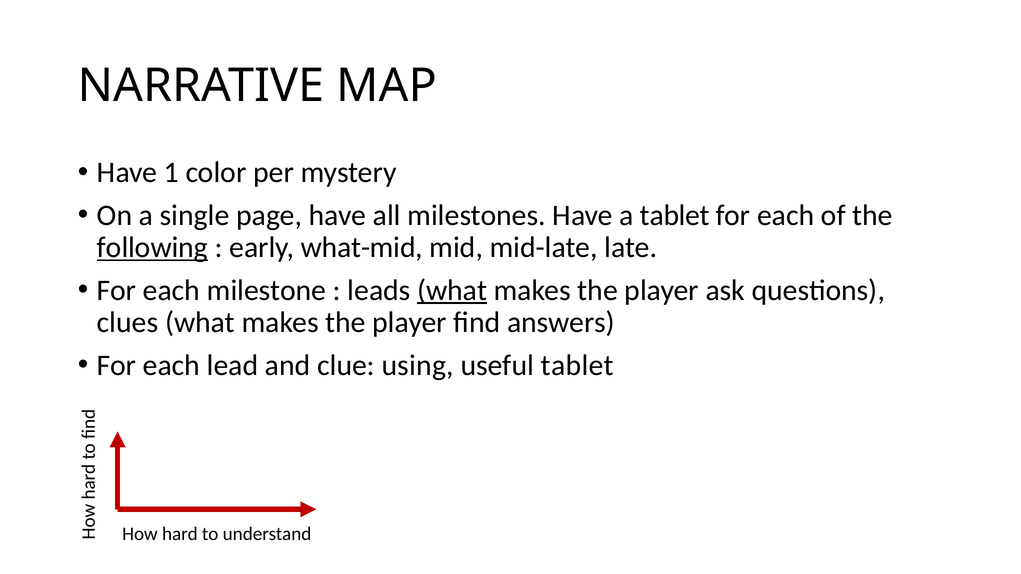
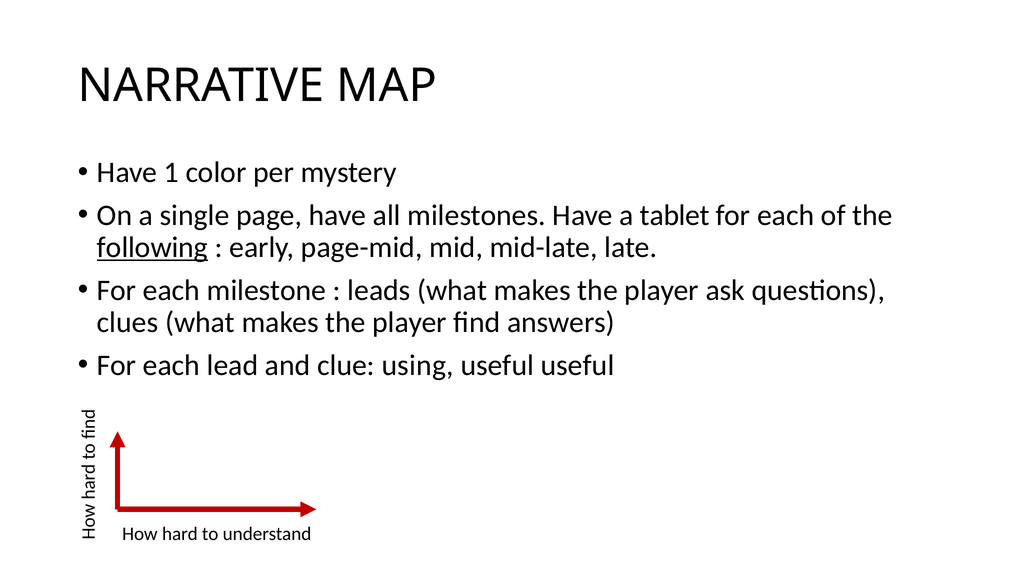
what-mid: what-mid -> page-mid
what at (452, 290) underline: present -> none
useful tablet: tablet -> useful
